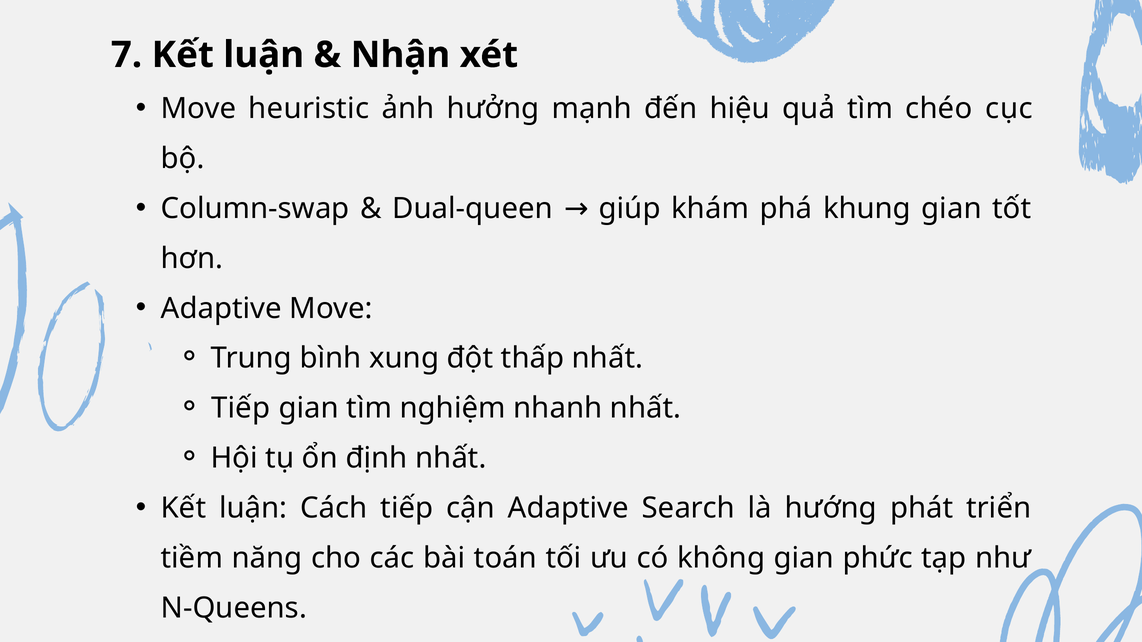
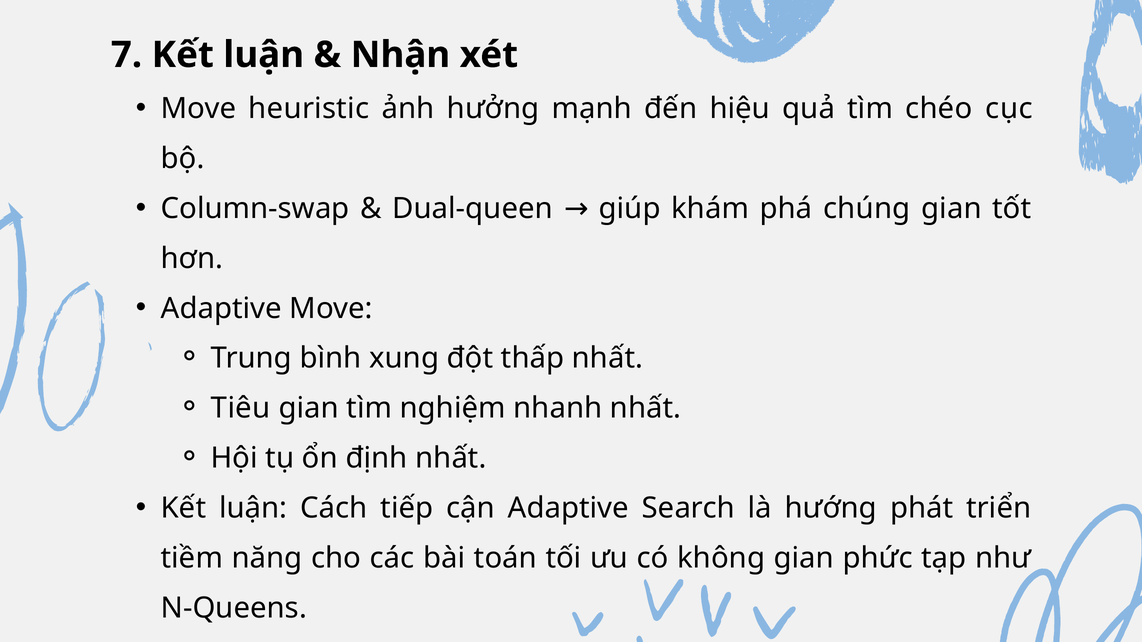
khung: khung -> chúng
Tiếp at (241, 408): Tiếp -> Tiêu
